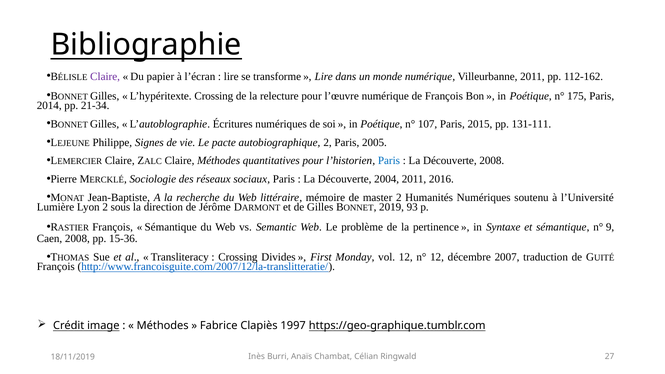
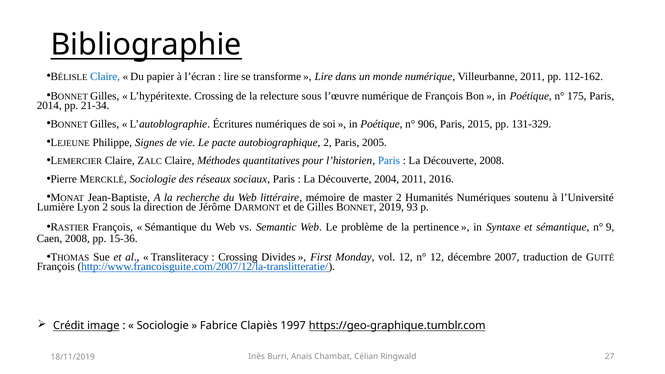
Claire at (105, 76) colour: purple -> blue
relecture pour: pour -> sous
107: 107 -> 906
131-111: 131-111 -> 131-329
Méthodes at (163, 326): Méthodes -> Sociologie
